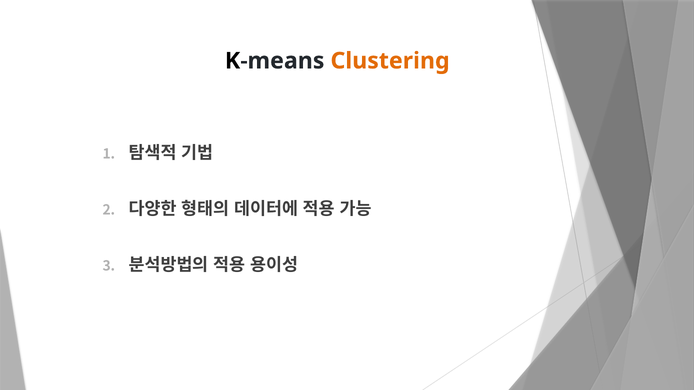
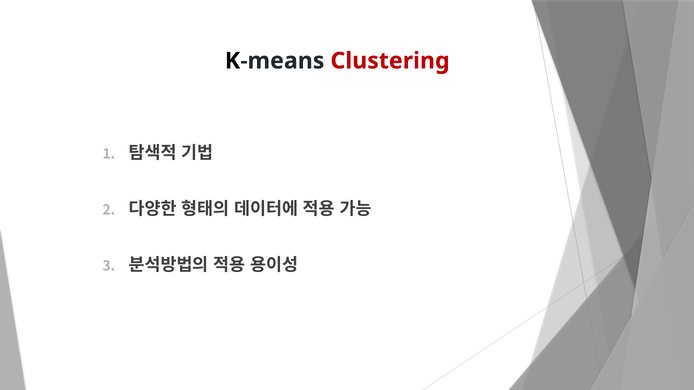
Clustering colour: orange -> red
